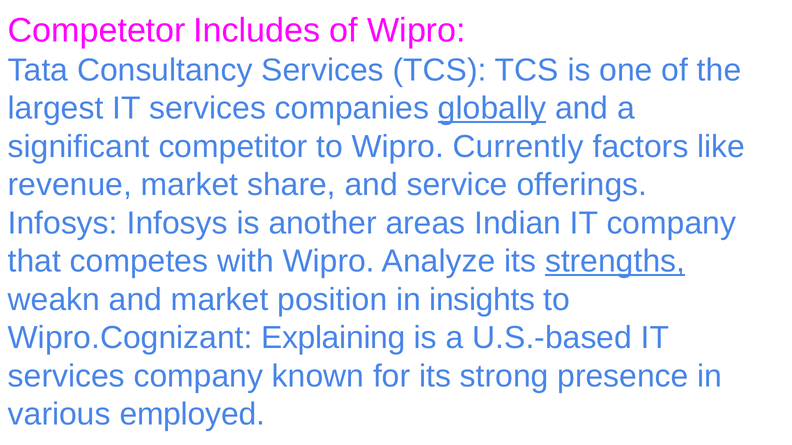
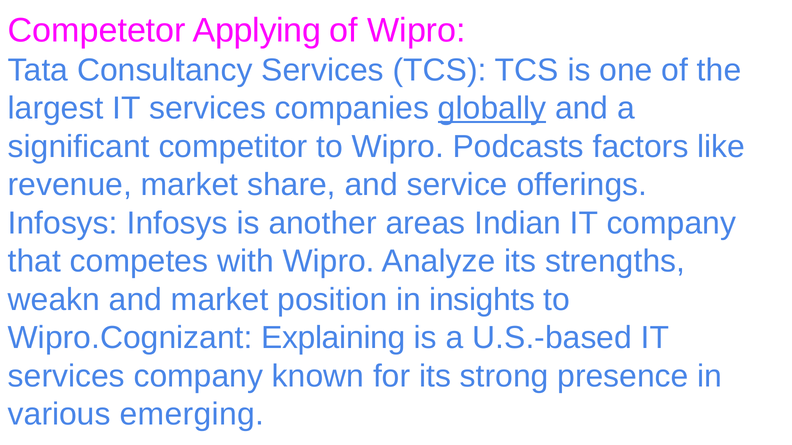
Includes: Includes -> Applying
Currently: Currently -> Podcasts
strengths underline: present -> none
employed: employed -> emerging
